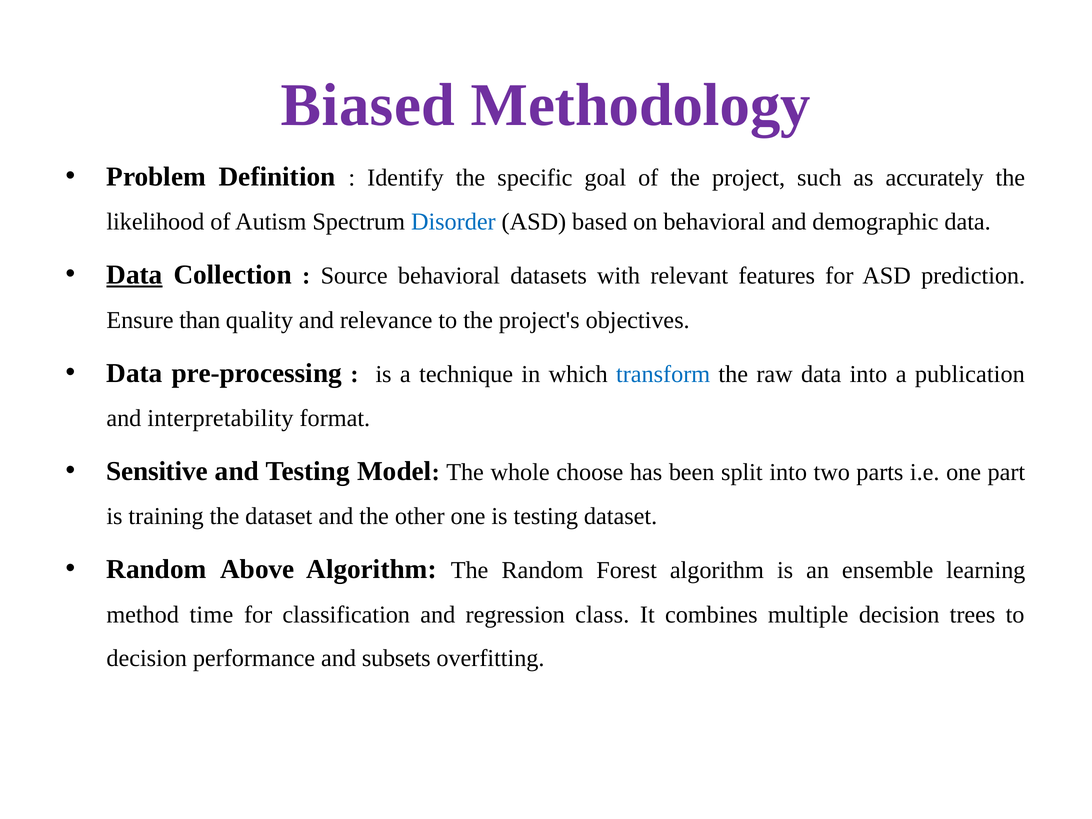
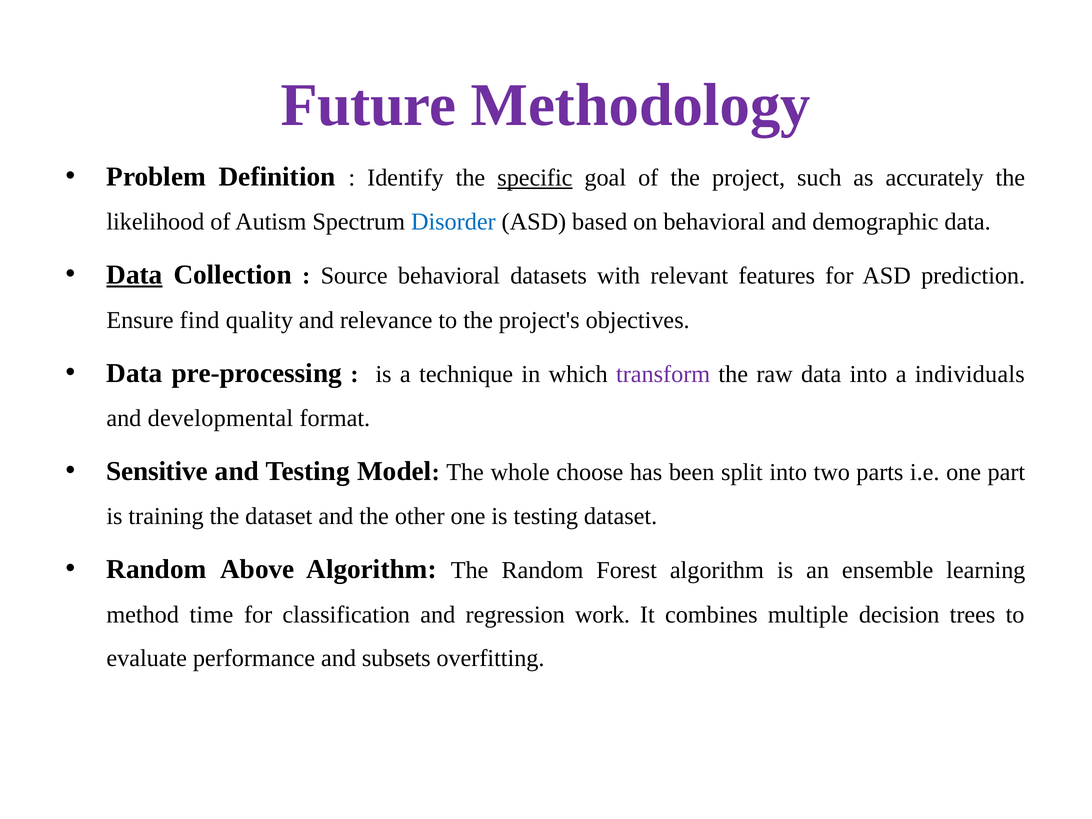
Biased: Biased -> Future
specific underline: none -> present
than: than -> find
transform colour: blue -> purple
publication: publication -> individuals
interpretability: interpretability -> developmental
class: class -> work
decision at (147, 658): decision -> evaluate
